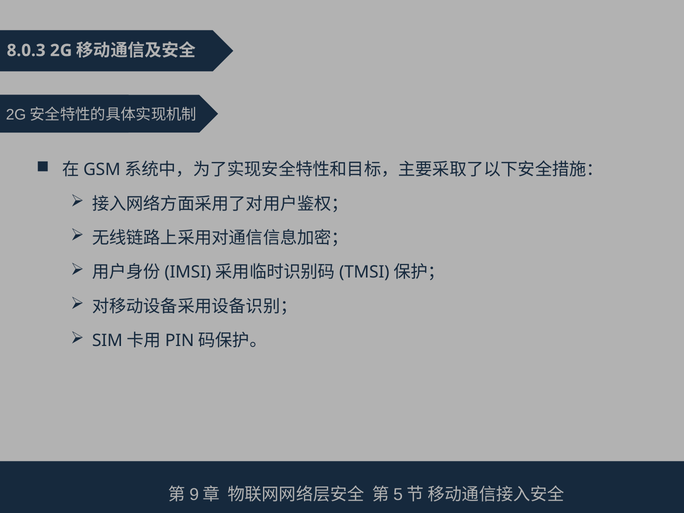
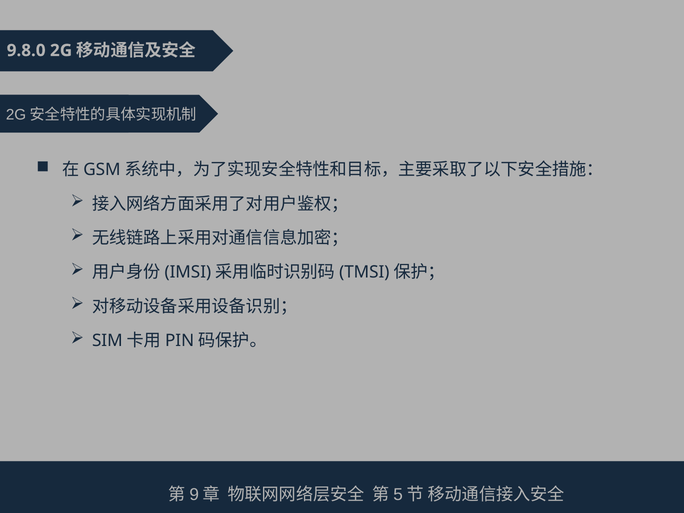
8.0.3: 8.0.3 -> 9.8.0
